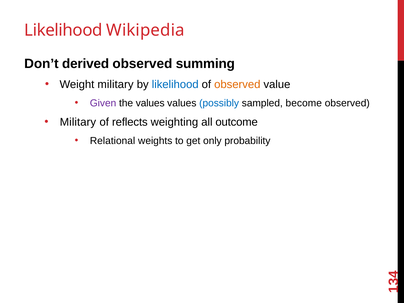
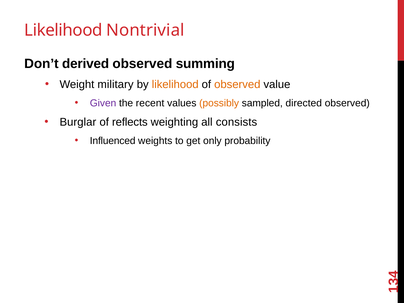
Wikipedia: Wikipedia -> Nontrivial
likelihood at (175, 84) colour: blue -> orange
the values: values -> recent
possibly colour: blue -> orange
become: become -> directed
Military at (78, 122): Military -> Burglar
outcome: outcome -> consists
Relational: Relational -> Influenced
